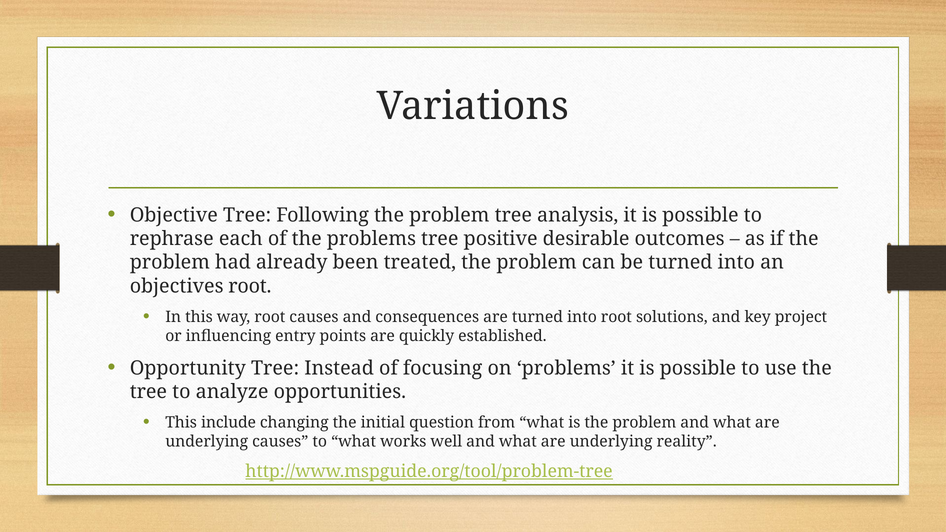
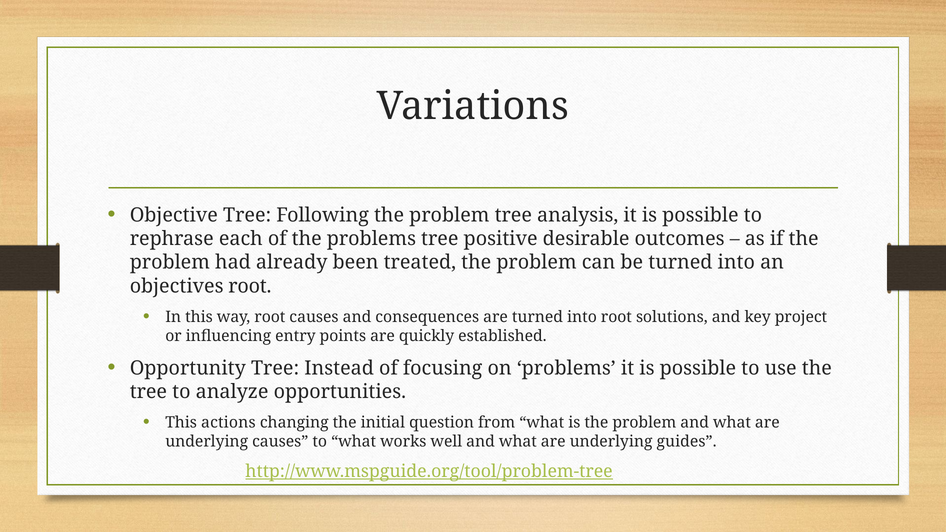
include: include -> actions
reality: reality -> guides
